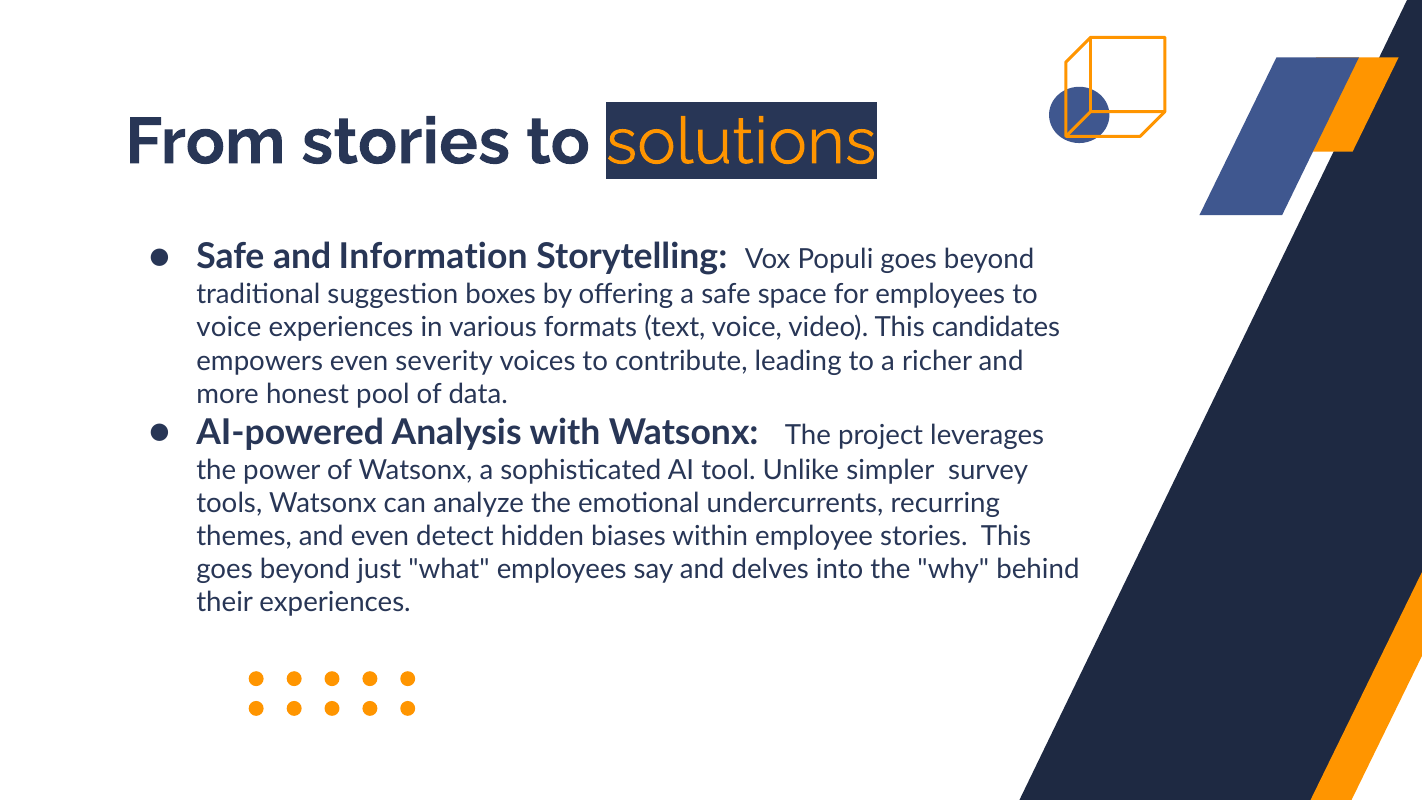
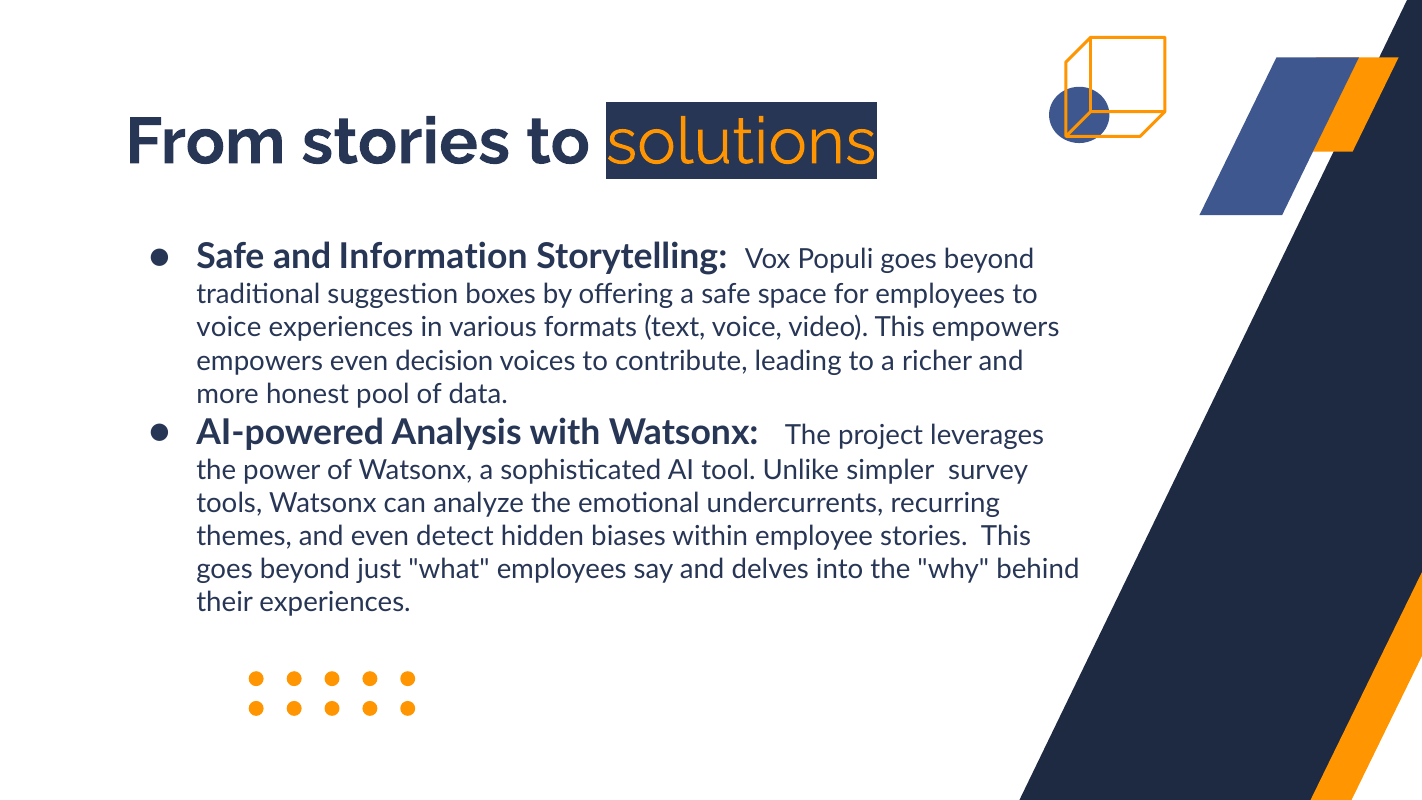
This candidates: candidates -> empowers
severity: severity -> decision
